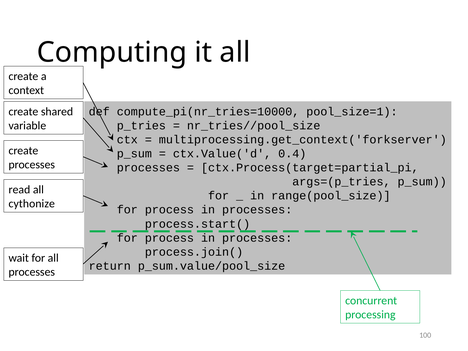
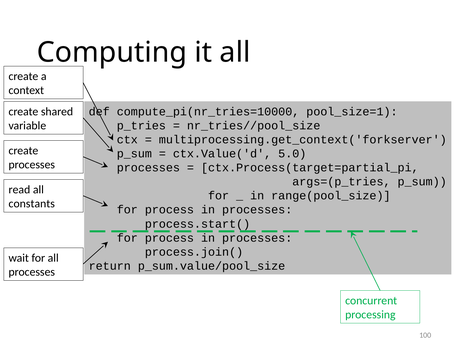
0.4: 0.4 -> 5.0
cythonize: cythonize -> constants
